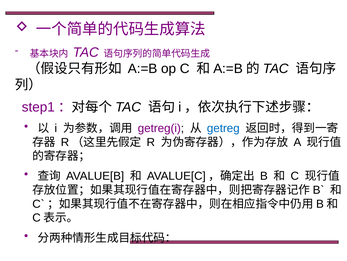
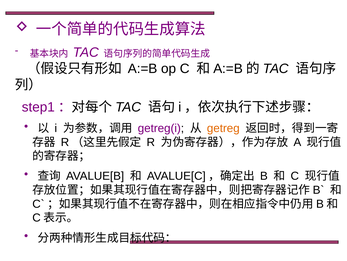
getreg colour: blue -> orange
